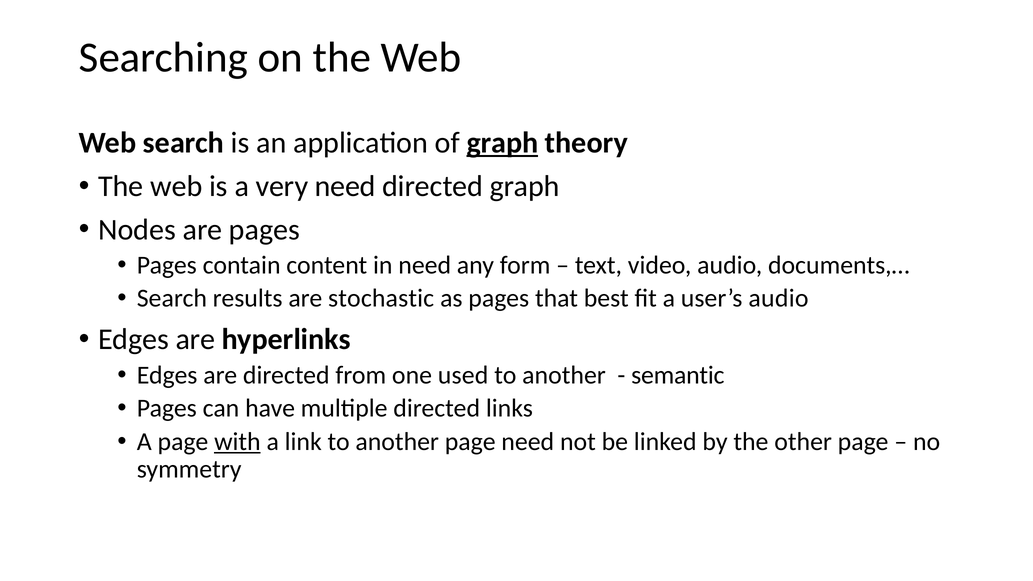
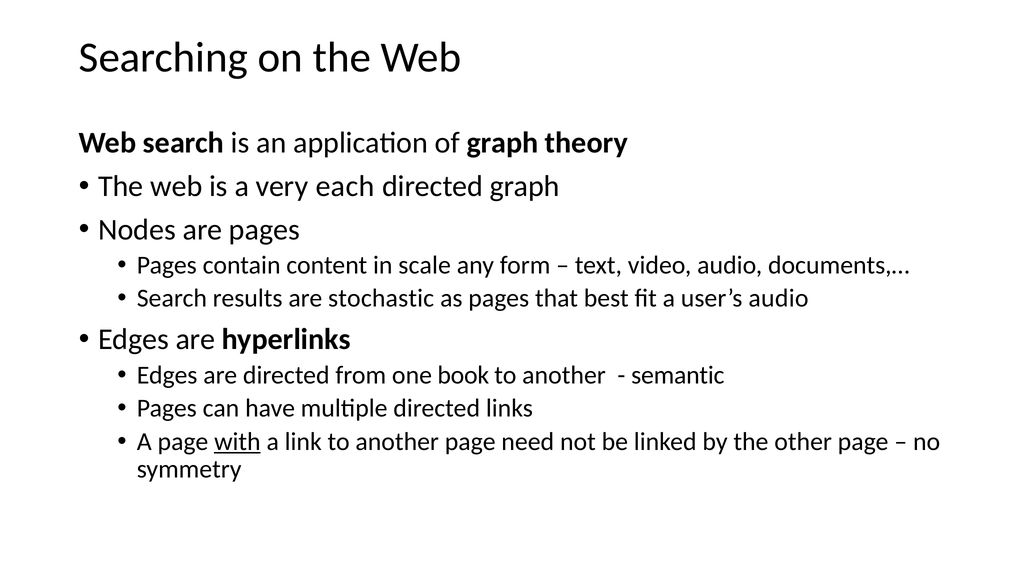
graph at (502, 143) underline: present -> none
very need: need -> each
in need: need -> scale
used: used -> book
